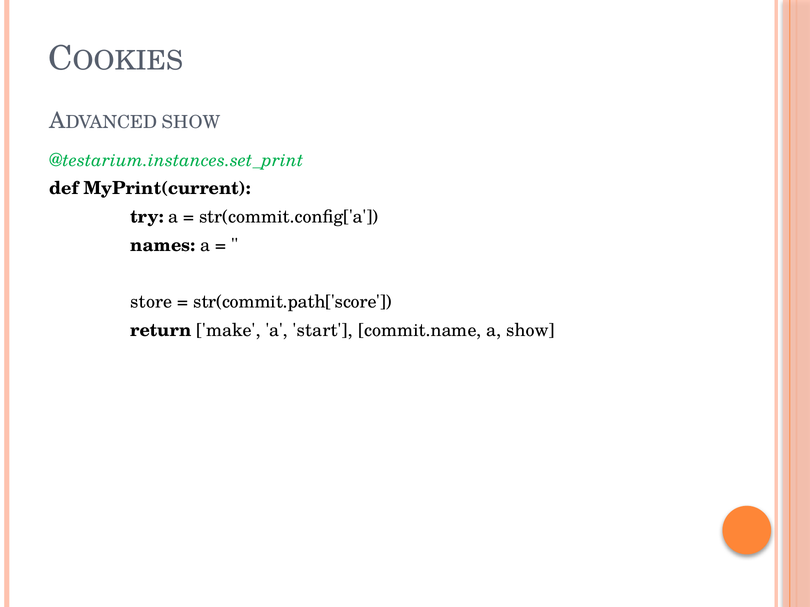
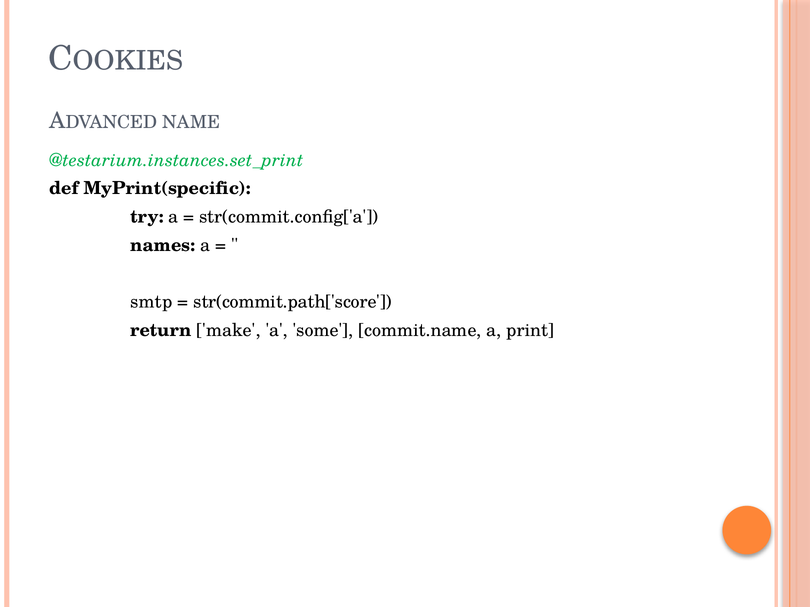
SHOW at (191, 122): SHOW -> NAME
MyPrint(current: MyPrint(current -> MyPrint(specific
store: store -> smtp
start: start -> some
a show: show -> print
